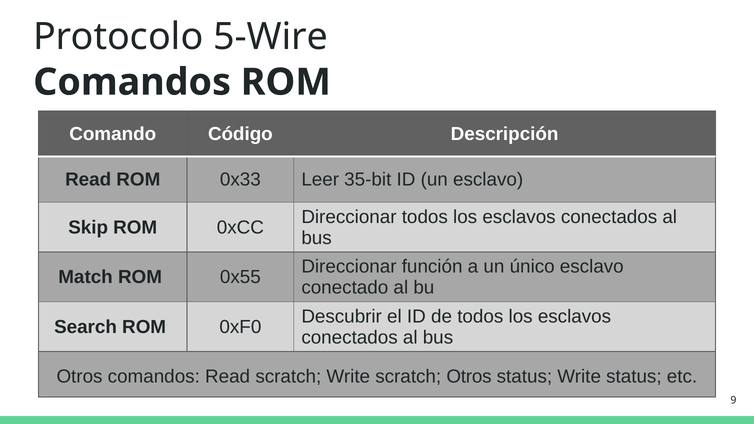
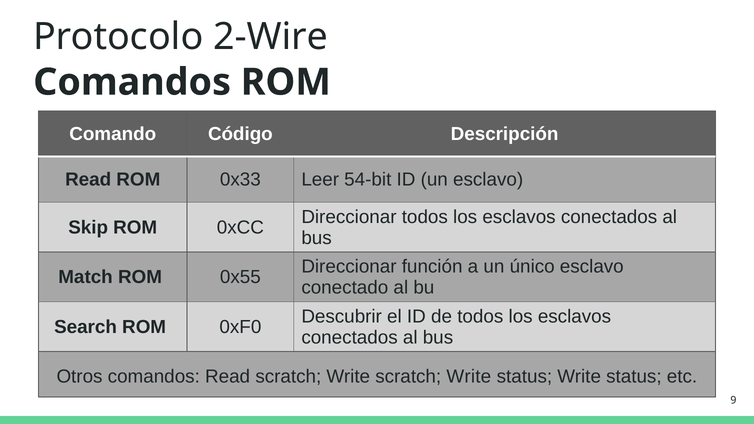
5-Wire: 5-Wire -> 2-Wire
35-bit: 35-bit -> 54-bit
Write scratch Otros: Otros -> Write
